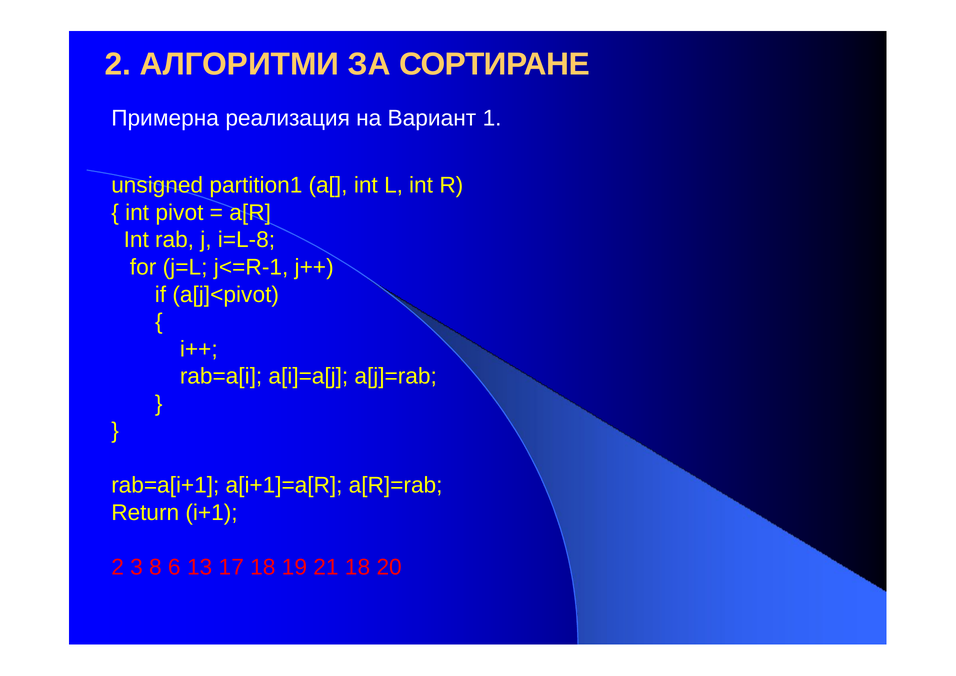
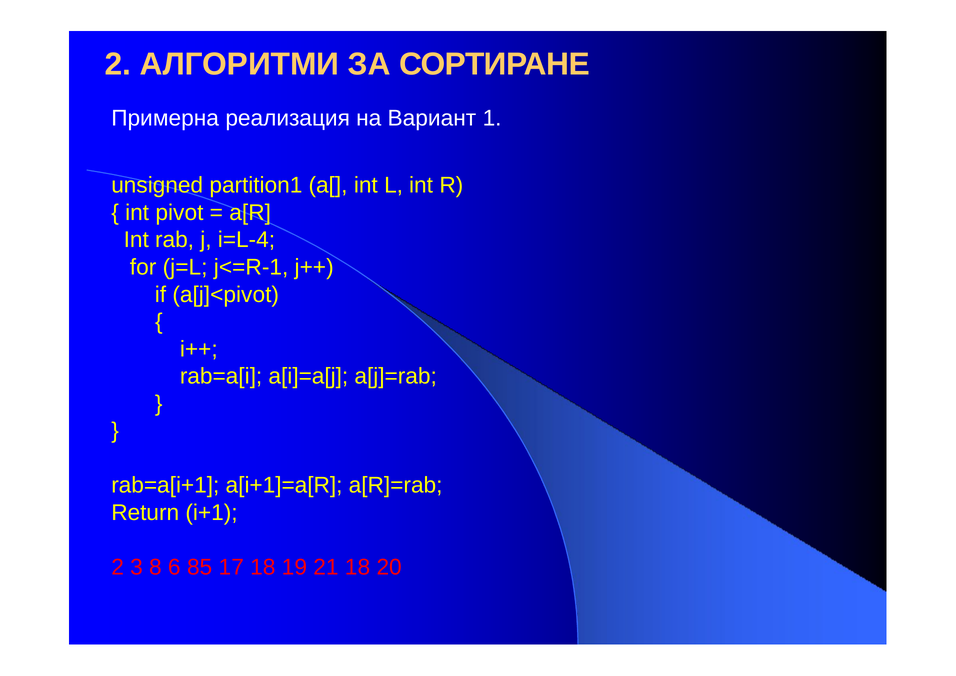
i=L-8: i=L-8 -> i=L-4
13: 13 -> 85
